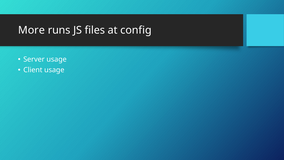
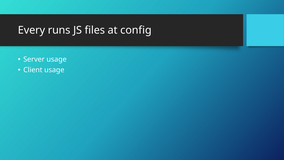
More: More -> Every
